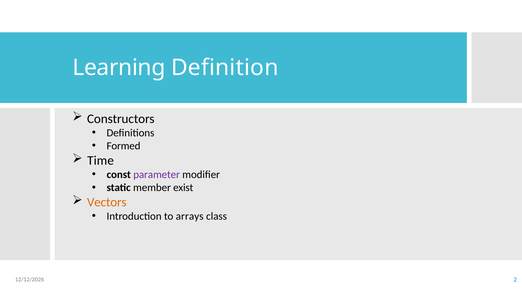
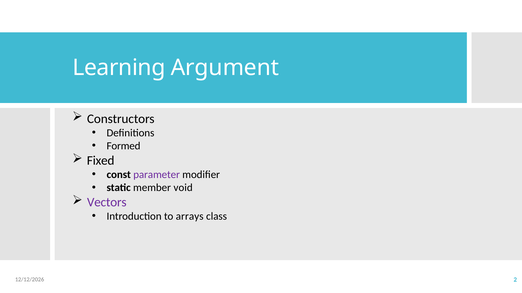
Definition: Definition -> Argument
Time: Time -> Fixed
exist: exist -> void
Vectors colour: orange -> purple
